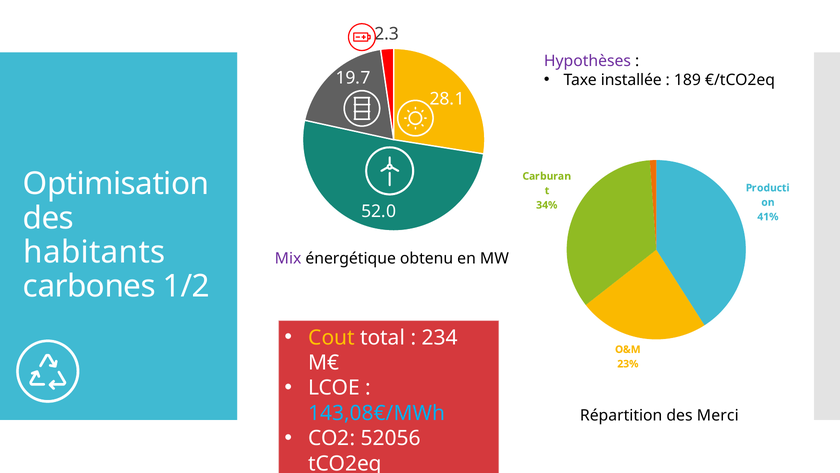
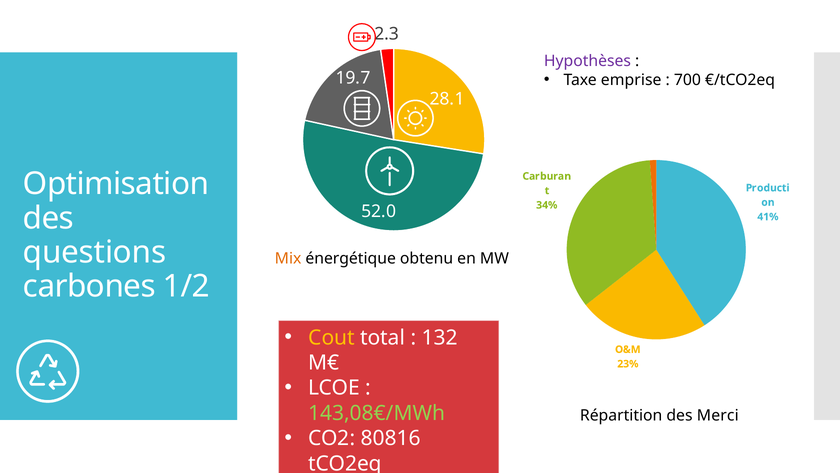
installée: installée -> emprise
189: 189 -> 700
habitants: habitants -> questions
Mix colour: purple -> orange
234: 234 -> 132
143,08€/MWh colour: light blue -> light green
52056: 52056 -> 80816
